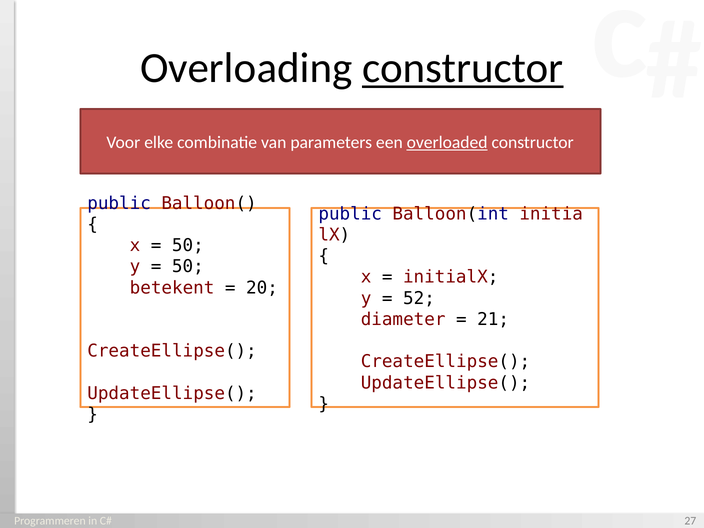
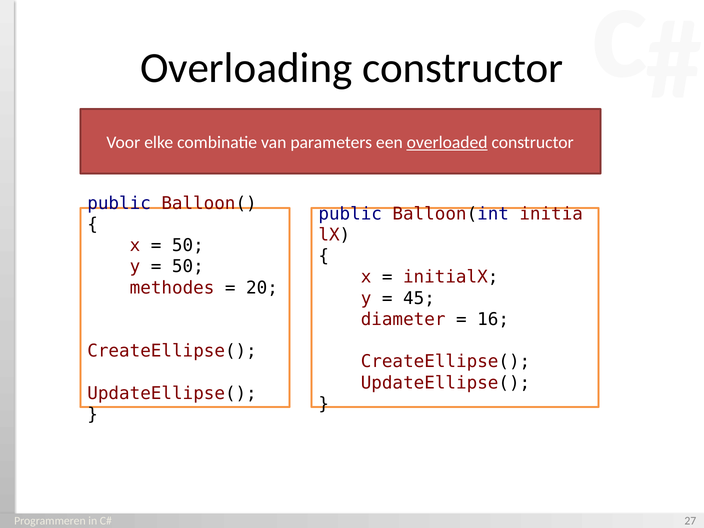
constructor at (463, 68) underline: present -> none
betekent: betekent -> methodes
52: 52 -> 45
21: 21 -> 16
